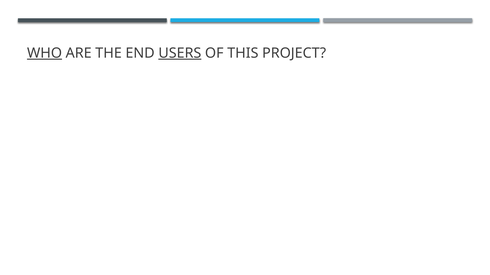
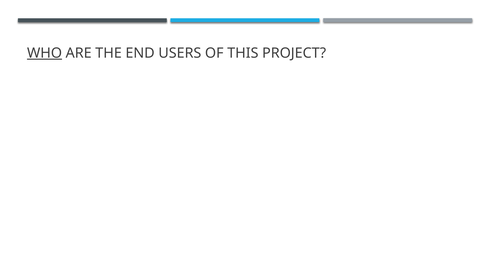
USERS underline: present -> none
